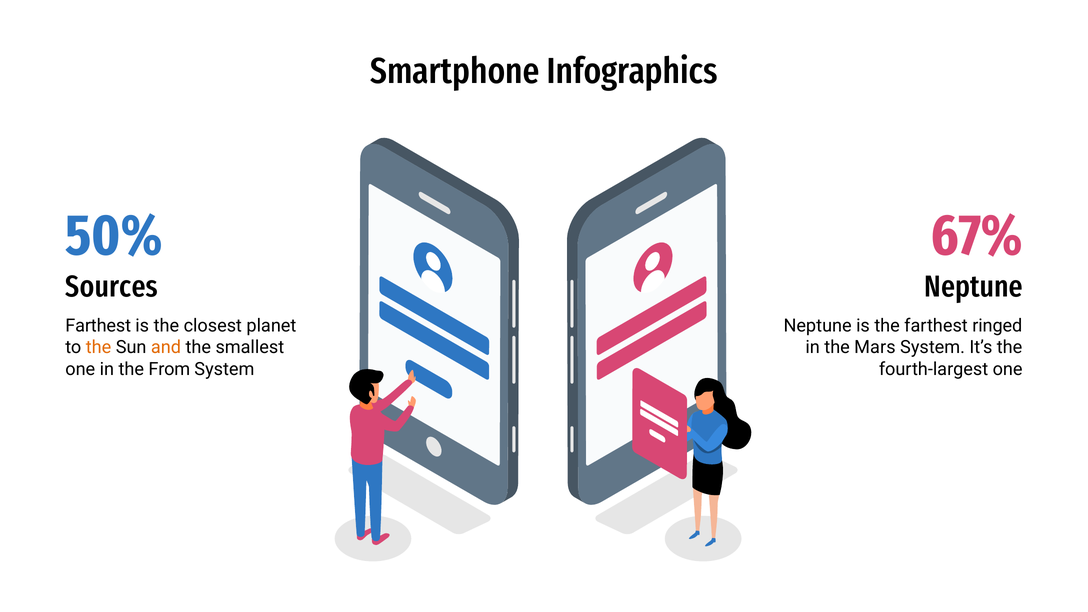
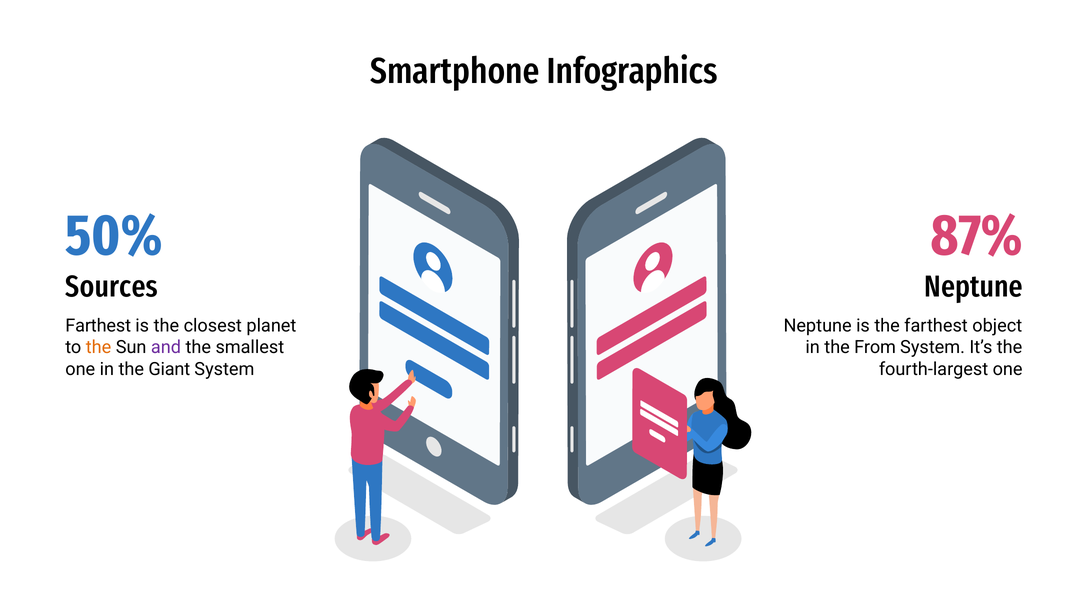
67%: 67% -> 87%
ringed: ringed -> object
and colour: orange -> purple
Mars: Mars -> From
From: From -> Giant
